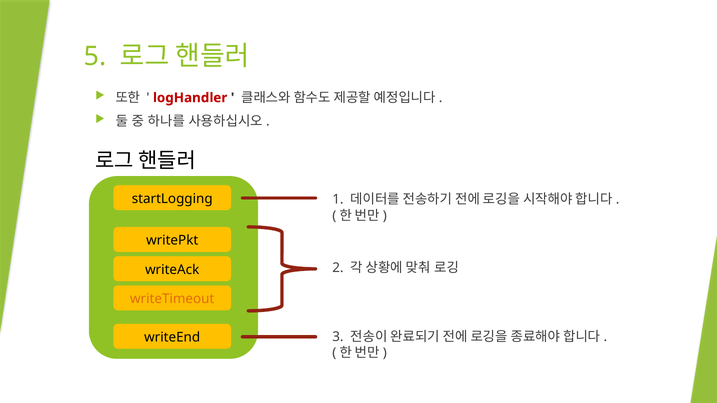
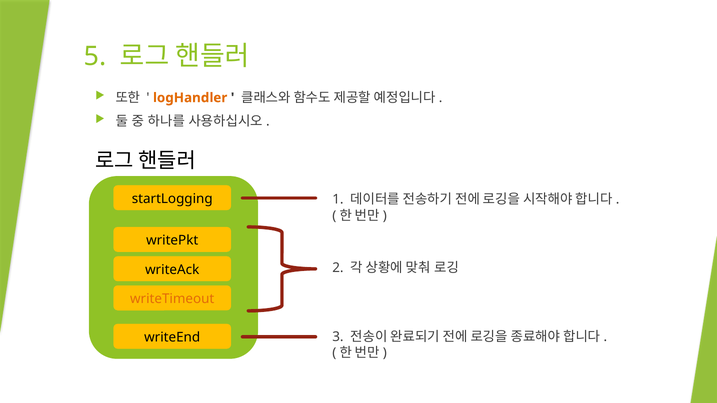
logHandler colour: red -> orange
